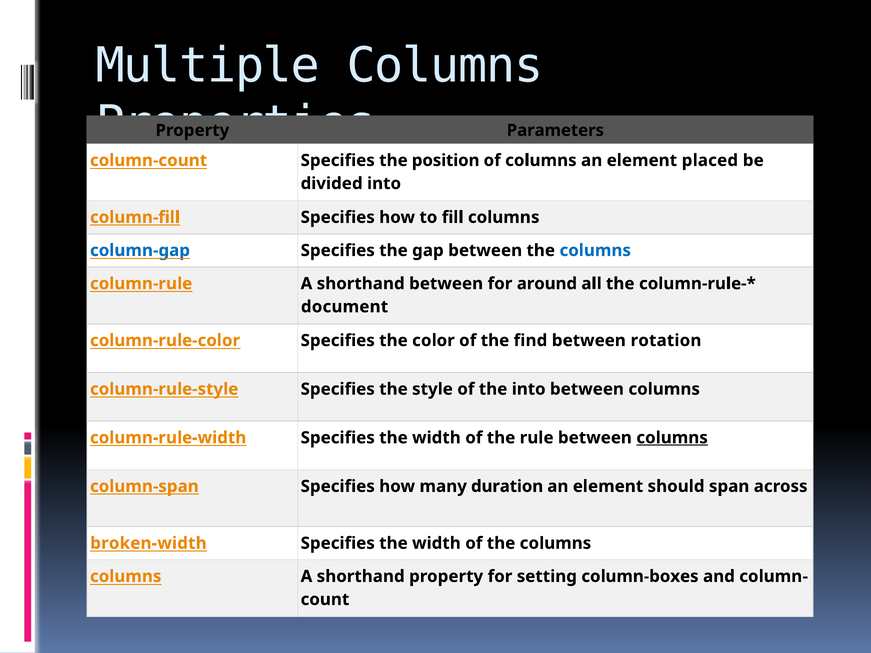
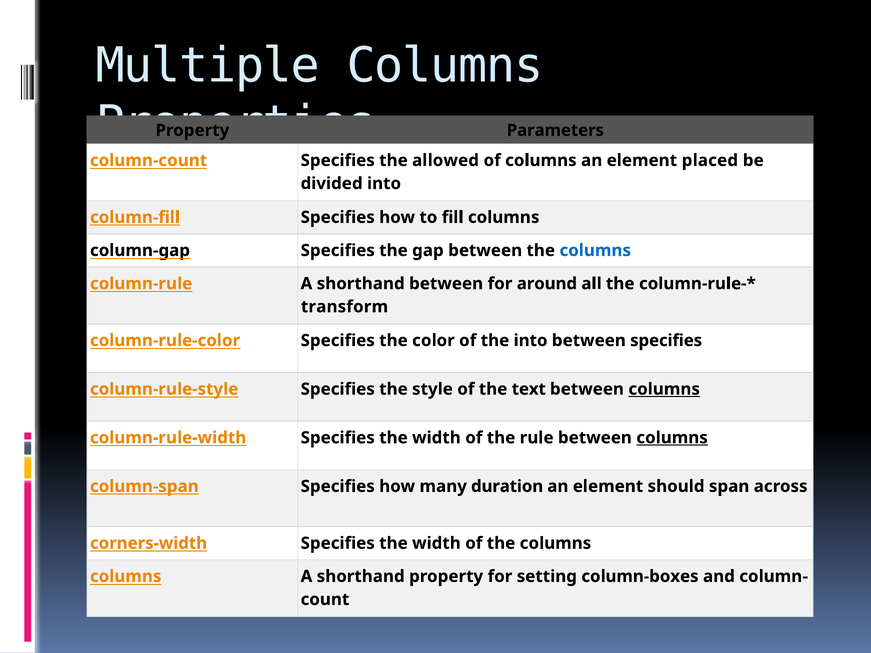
position: position -> allowed
column-gap colour: blue -> black
document: document -> transform
the find: find -> into
between rotation: rotation -> specifies
the into: into -> text
columns at (664, 389) underline: none -> present
broken-width: broken-width -> corners-width
